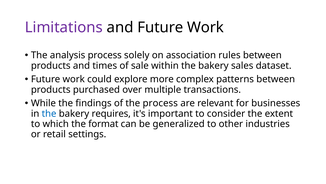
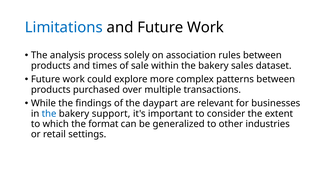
Limitations colour: purple -> blue
the process: process -> daypart
requires: requires -> support
